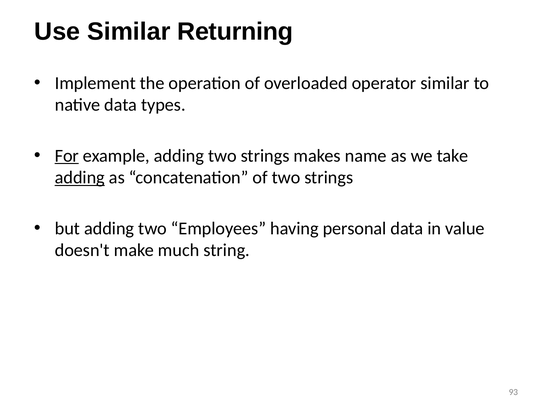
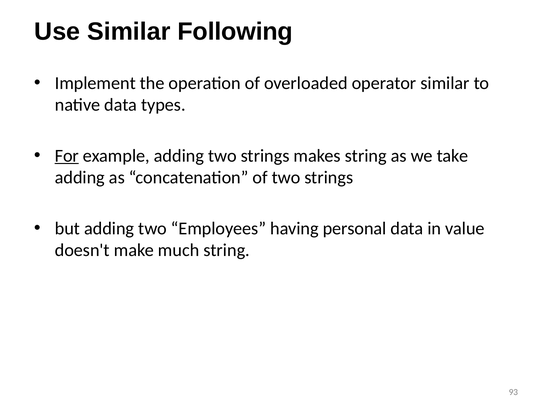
Returning: Returning -> Following
makes name: name -> string
adding at (80, 178) underline: present -> none
